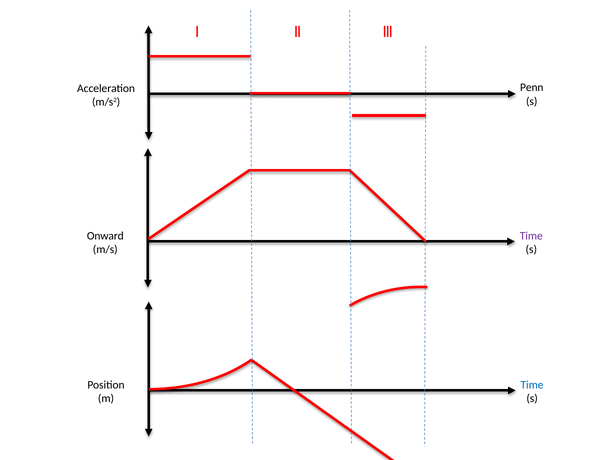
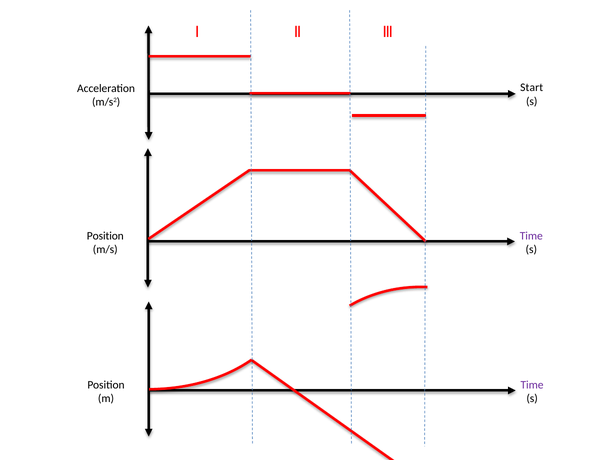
Penn: Penn -> Start
Onward at (105, 236): Onward -> Position
Time at (532, 385) colour: blue -> purple
